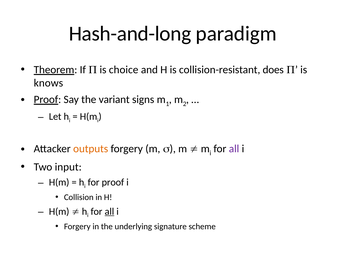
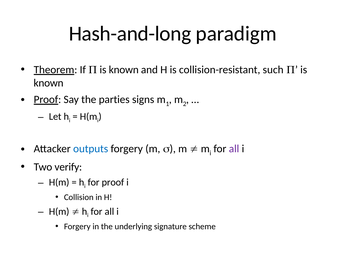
choice at (124, 70): choice -> known
does: does -> such
knows at (48, 83): knows -> known
variant: variant -> parties
outputs colour: orange -> blue
input: input -> verify
all at (109, 211) underline: present -> none
